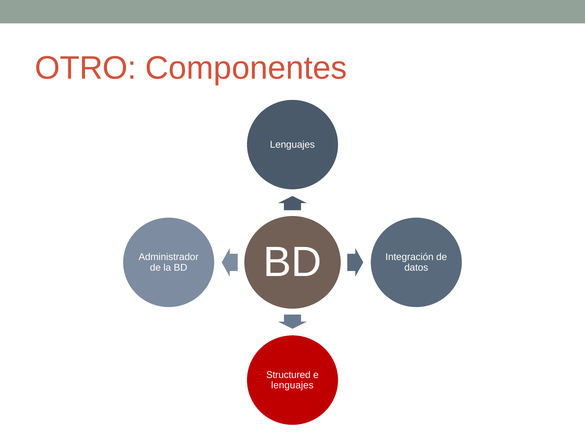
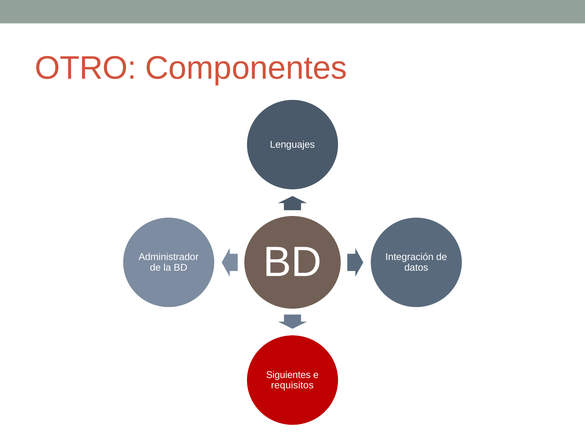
Structured: Structured -> Siguientes
lenguajes at (292, 385): lenguajes -> requisitos
